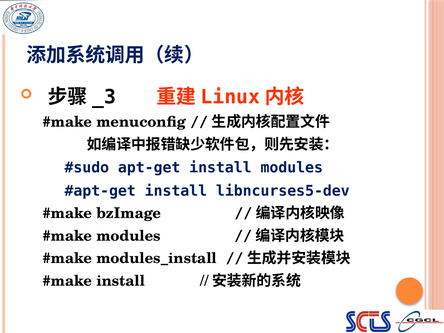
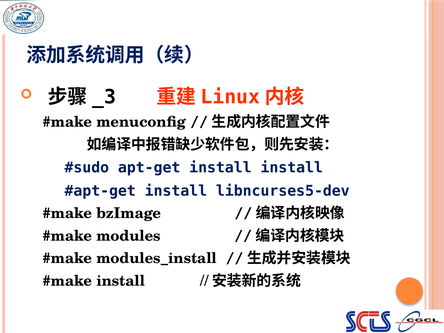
install modules: modules -> install
